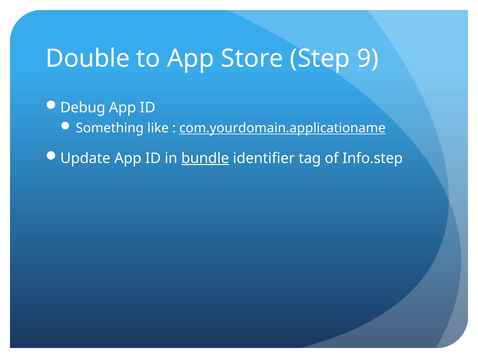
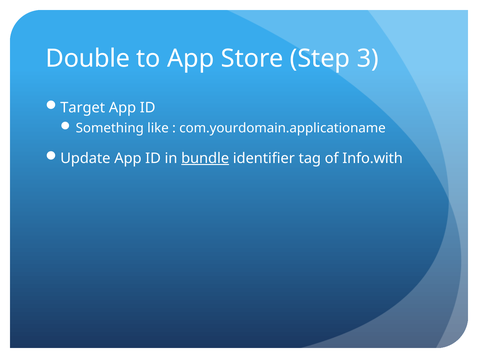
9: 9 -> 3
Debug: Debug -> Target
com.yourdomain.applicationame underline: present -> none
Info.step: Info.step -> Info.with
